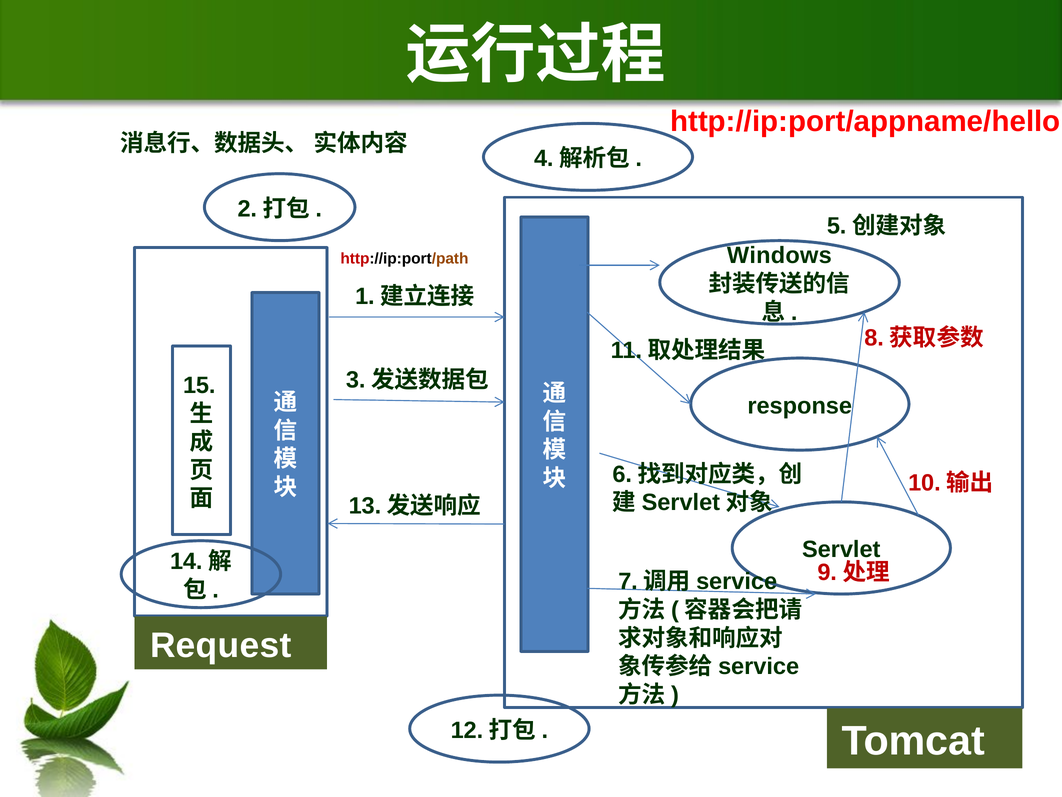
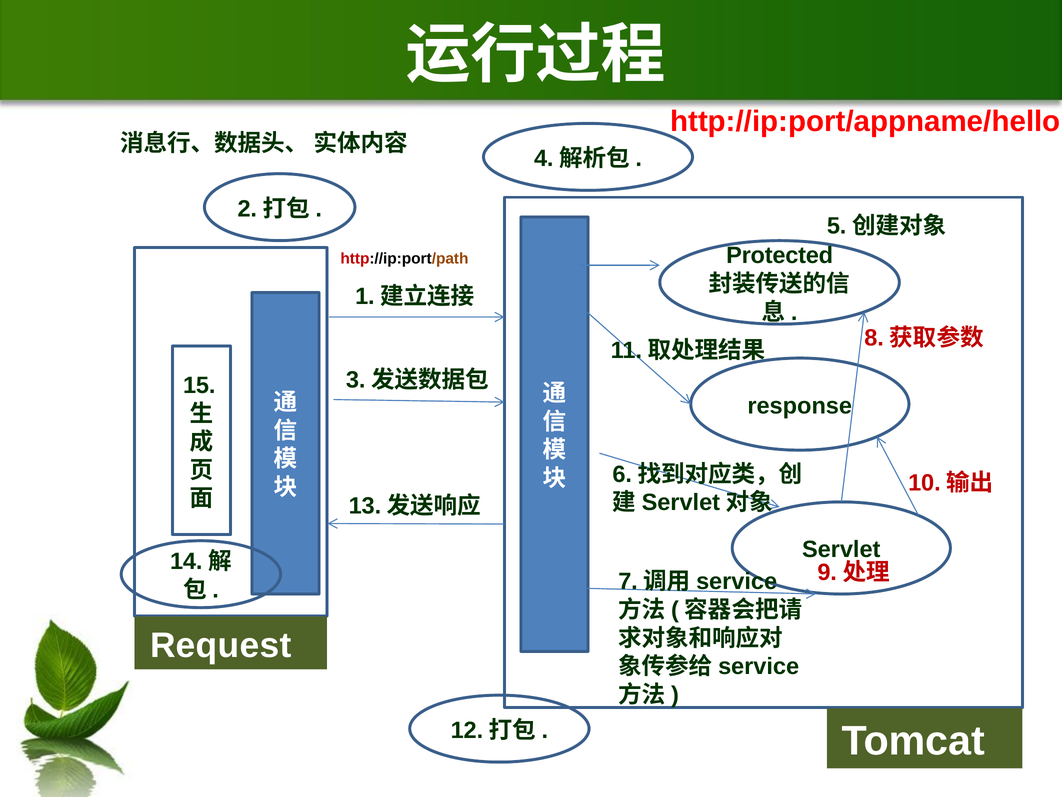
Windows: Windows -> Protected
